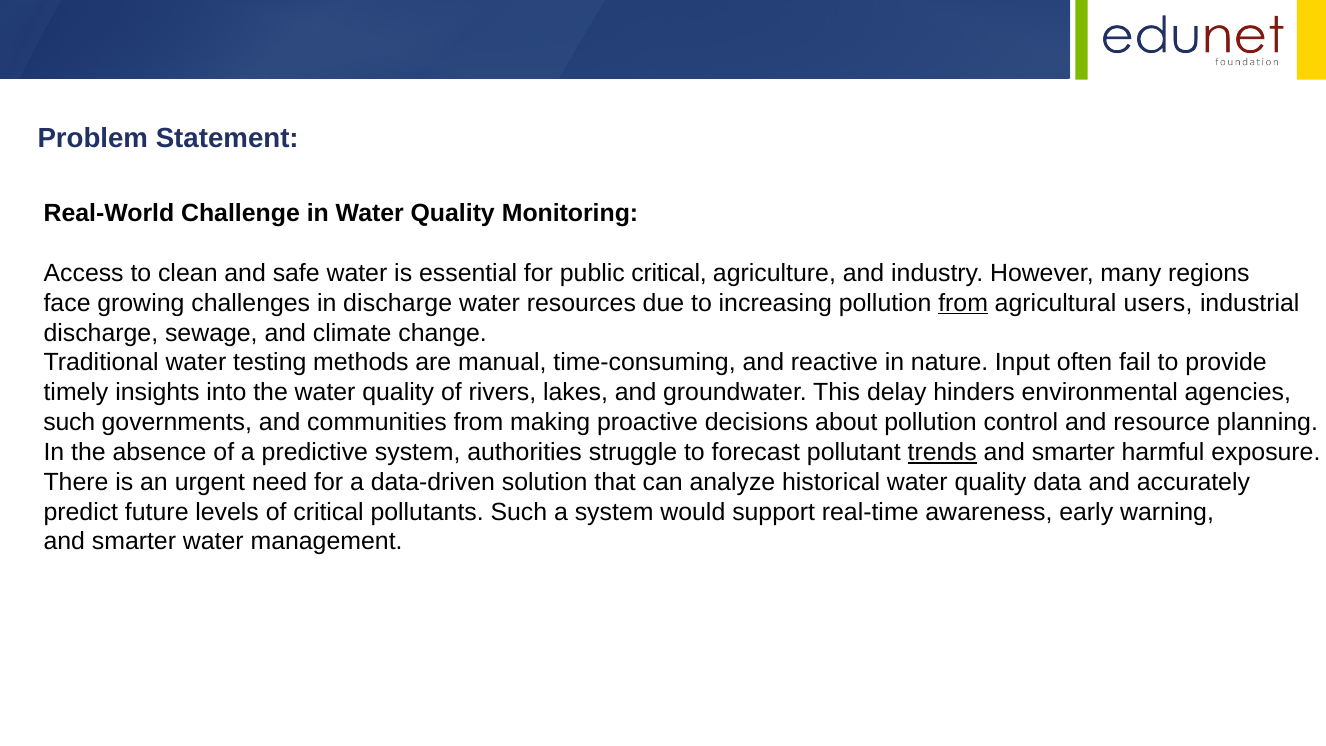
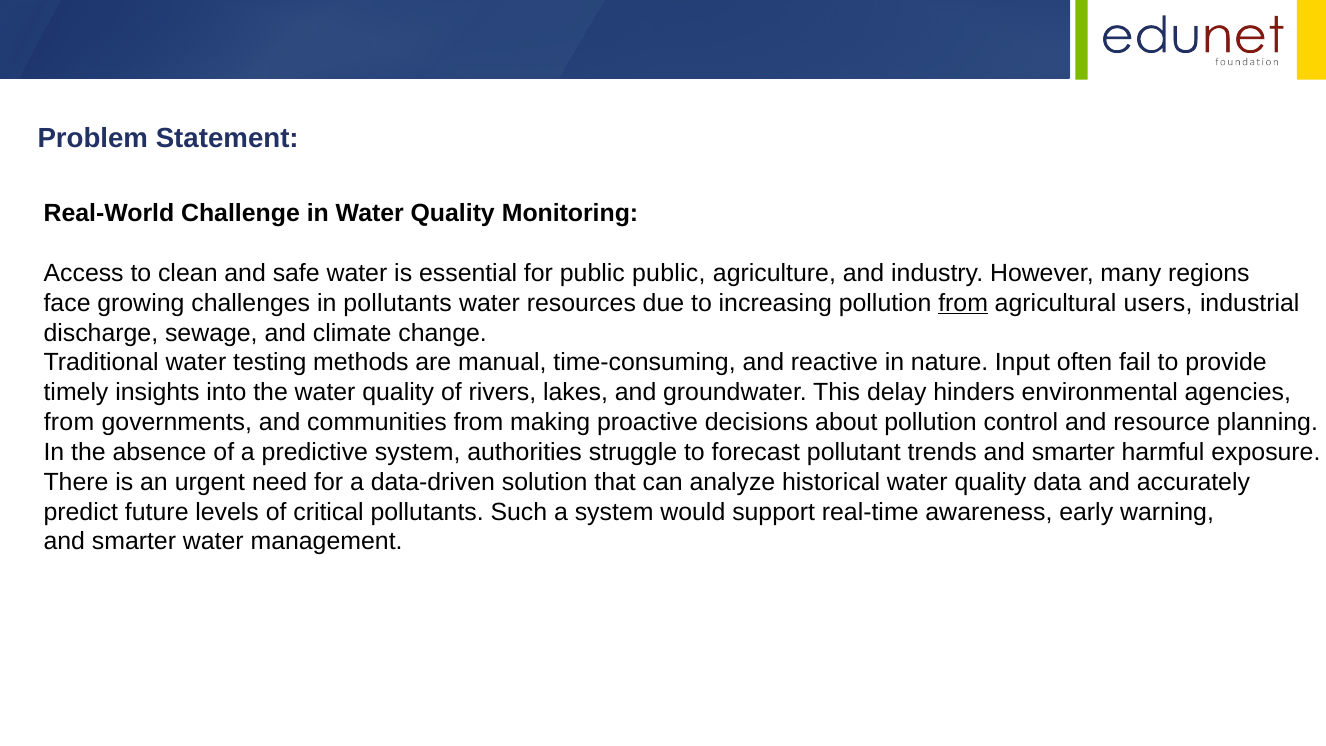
public critical: critical -> public
in discharge: discharge -> pollutants
such at (69, 422): such -> from
trends underline: present -> none
